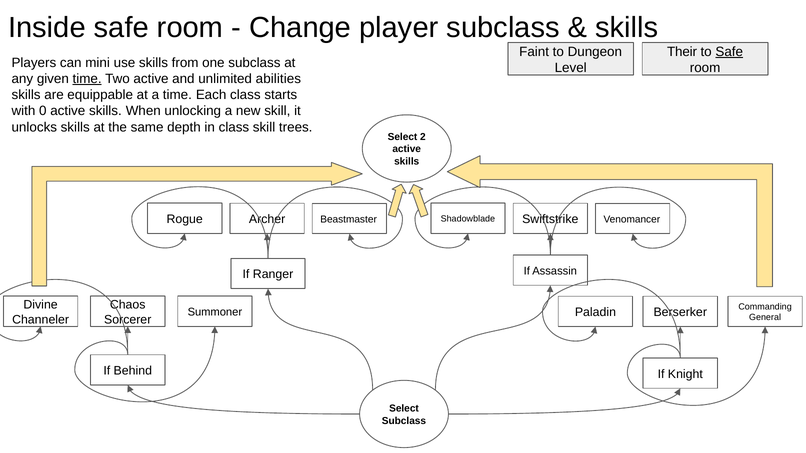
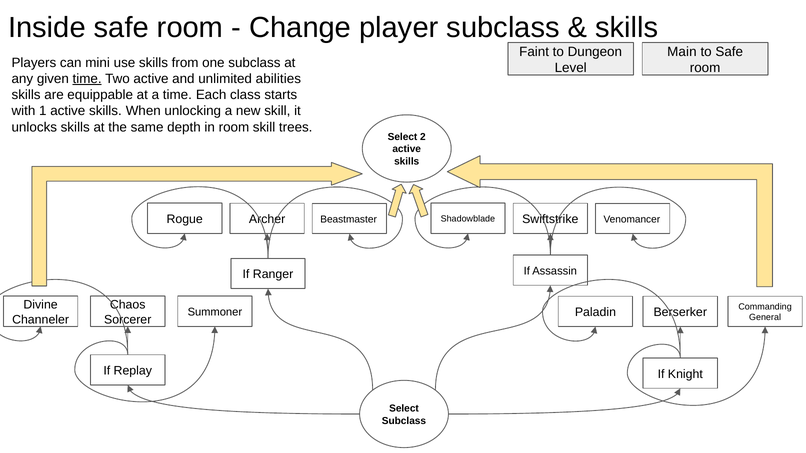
Their: Their -> Main
Safe at (729, 52) underline: present -> none
0: 0 -> 1
in class: class -> room
Behind: Behind -> Replay
